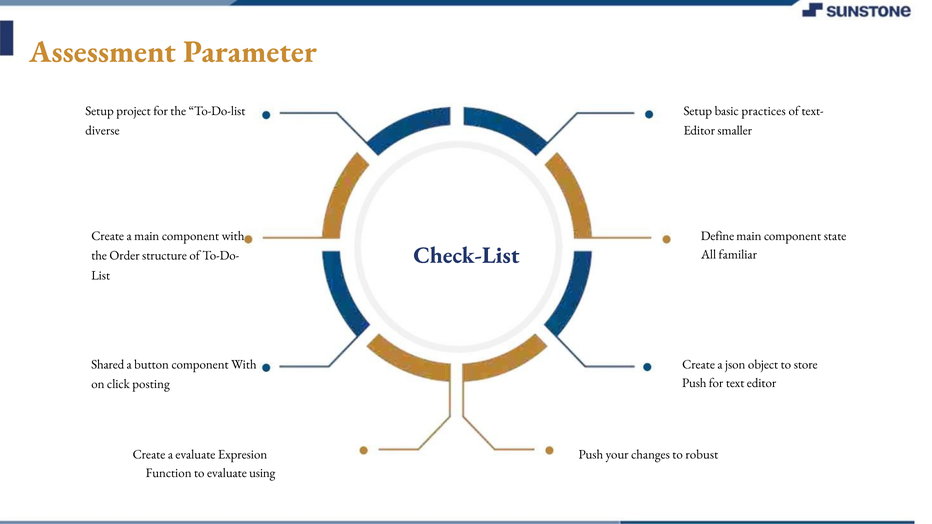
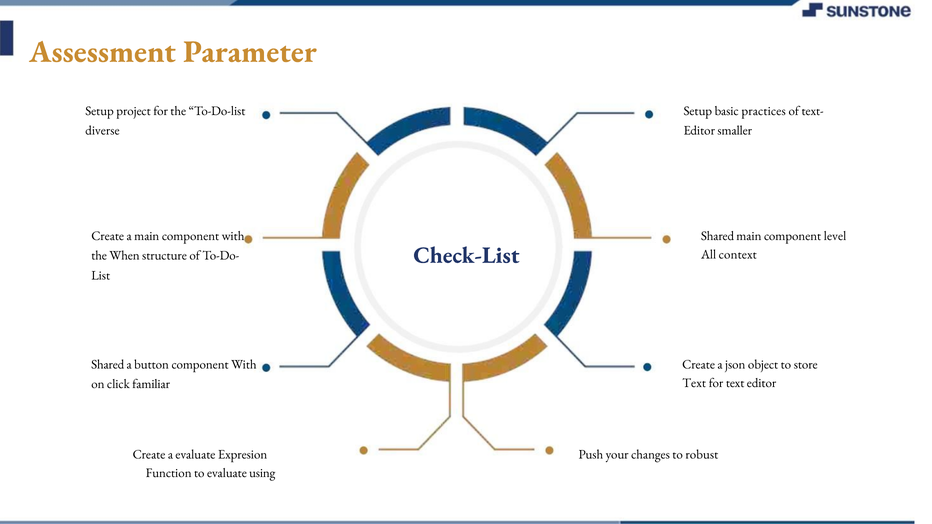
Define at (718, 236): Define -> Shared
state: state -> level
familiar: familiar -> context
Order: Order -> When
Push at (694, 383): Push -> Text
posting: posting -> familiar
